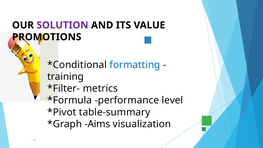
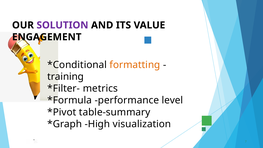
PROMOTIONS: PROMOTIONS -> ENGAGEMENT
formatting colour: blue -> orange
Aims: Aims -> High
